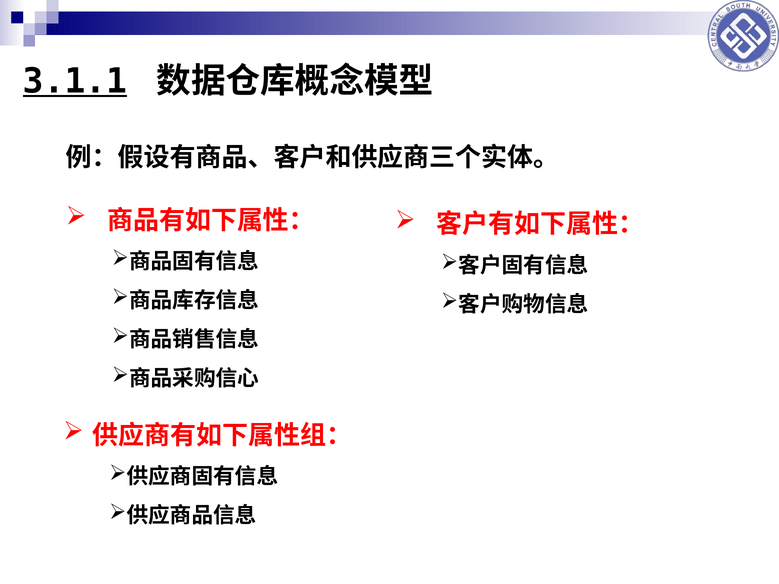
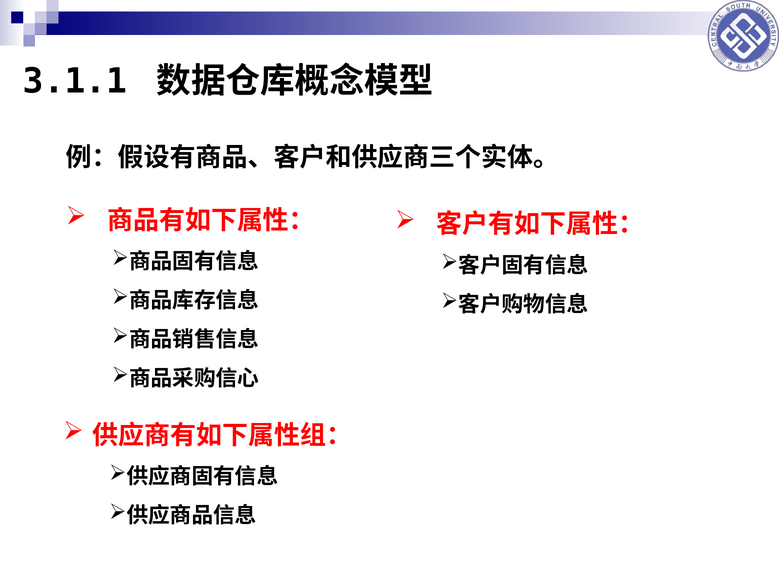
3.1.1 underline: present -> none
